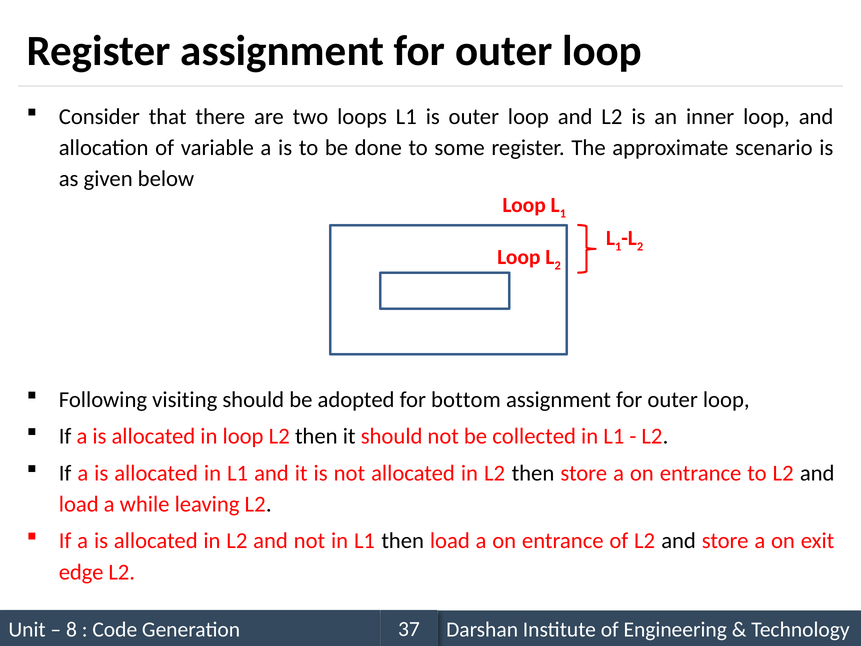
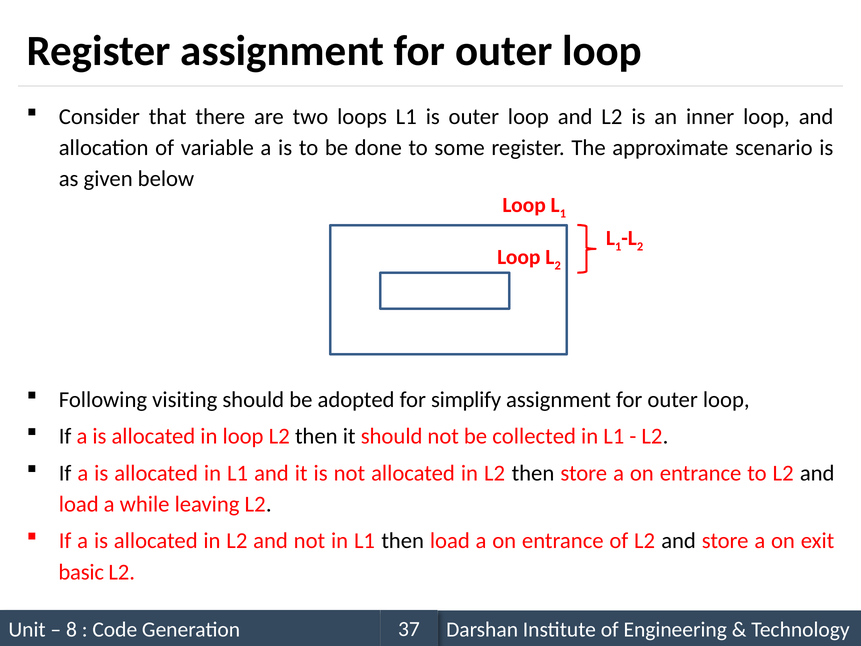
bottom: bottom -> simplify
edge: edge -> basic
